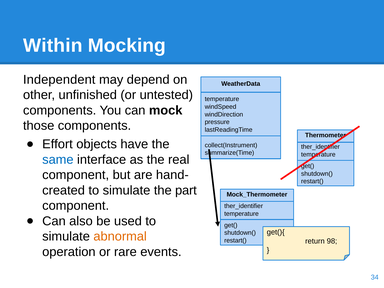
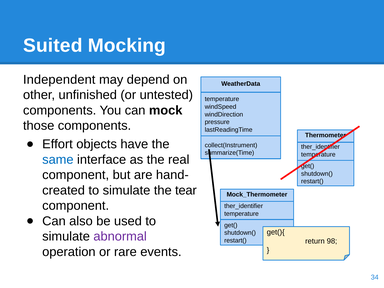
Within: Within -> Suited
part: part -> tear
abnormal colour: orange -> purple
